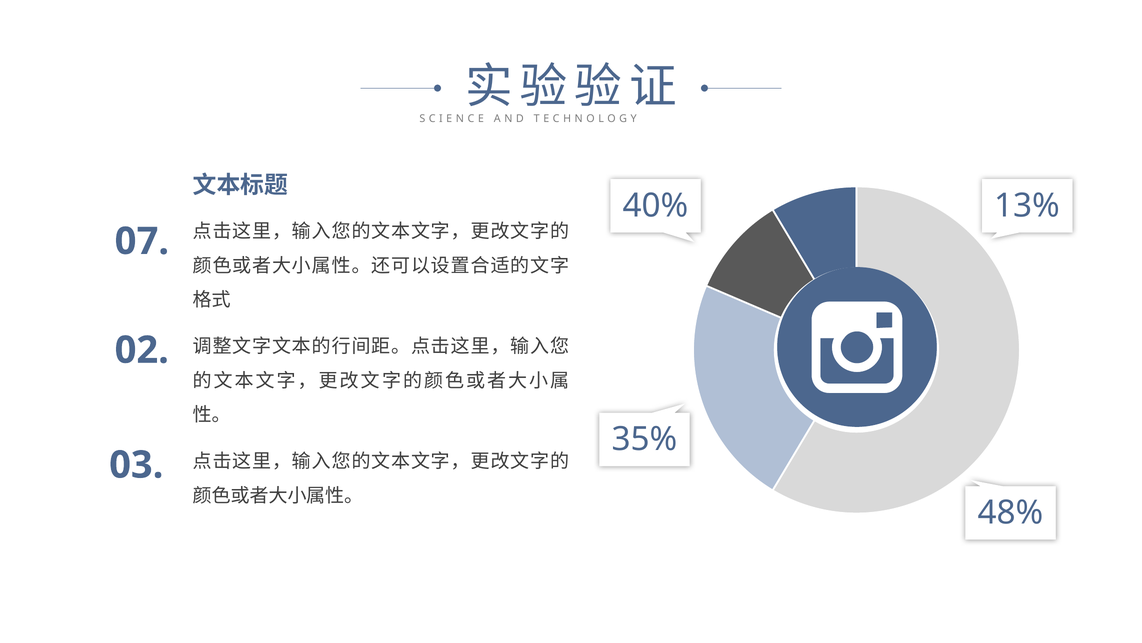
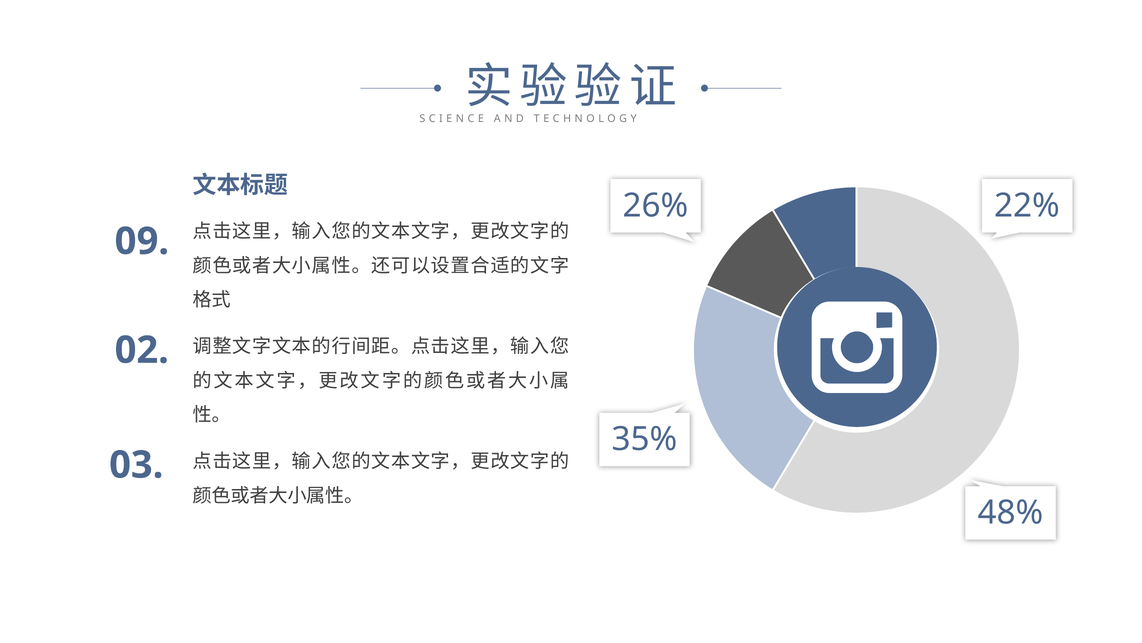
40%: 40% -> 26%
13%: 13% -> 22%
7: 7 -> 9
